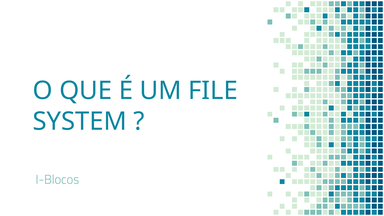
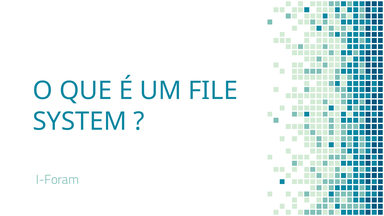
I-Blocos: I-Blocos -> I-Foram
